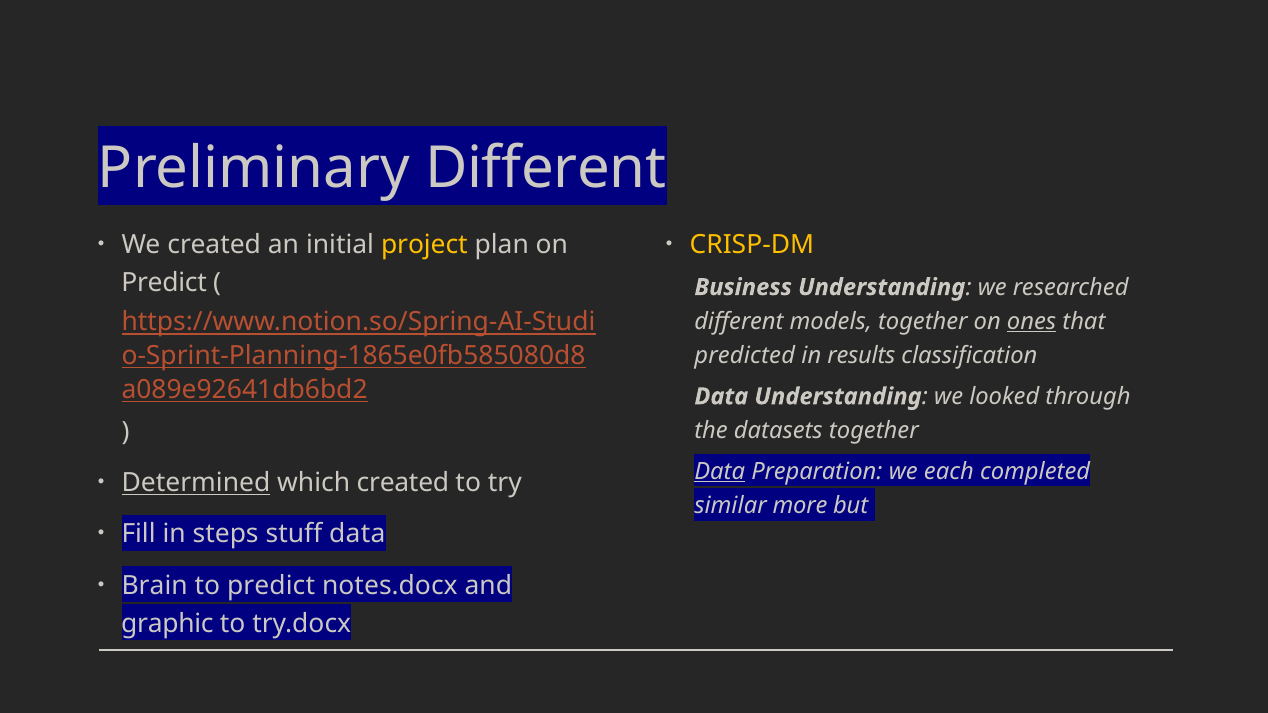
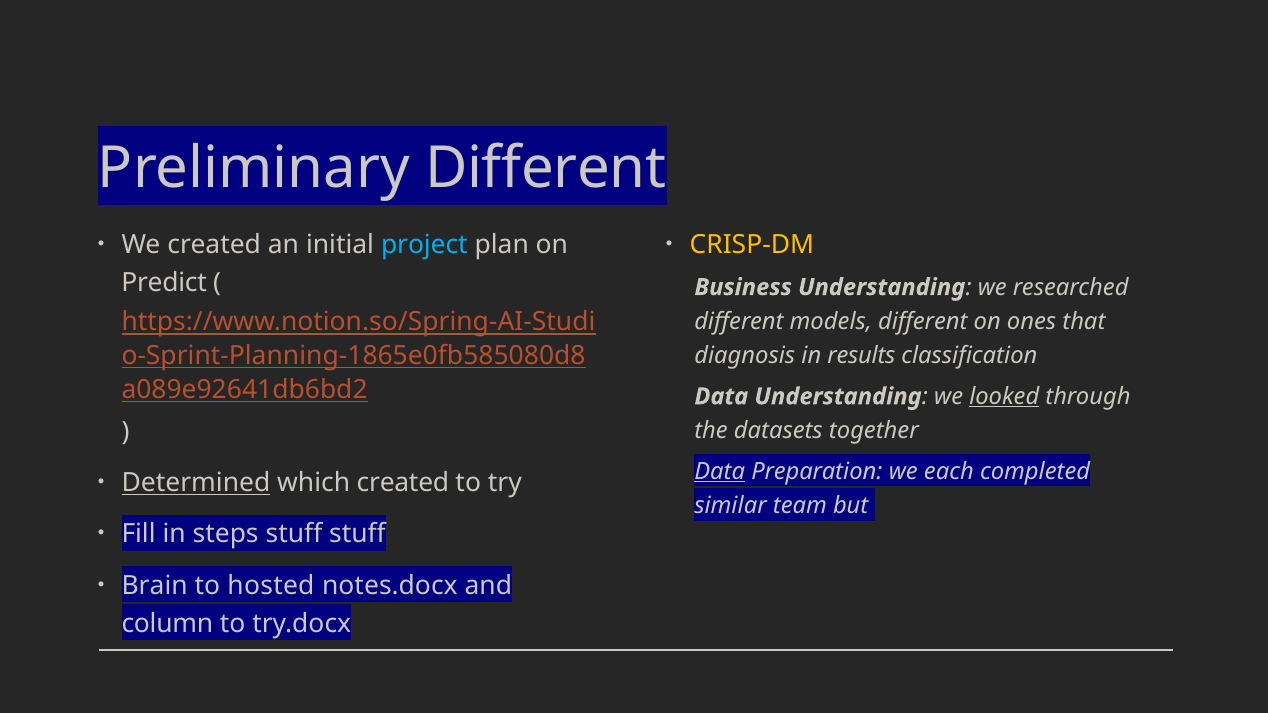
project colour: yellow -> light blue
models together: together -> different
ones underline: present -> none
predicted: predicted -> diagnosis
looked underline: none -> present
more: more -> team
stuff data: data -> stuff
to predict: predict -> hosted
graphic: graphic -> column
